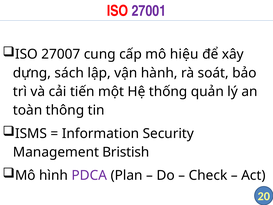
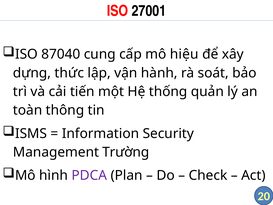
27001 colour: purple -> black
27007: 27007 -> 87040
sách: sách -> thức
Bristish: Bristish -> Trường
